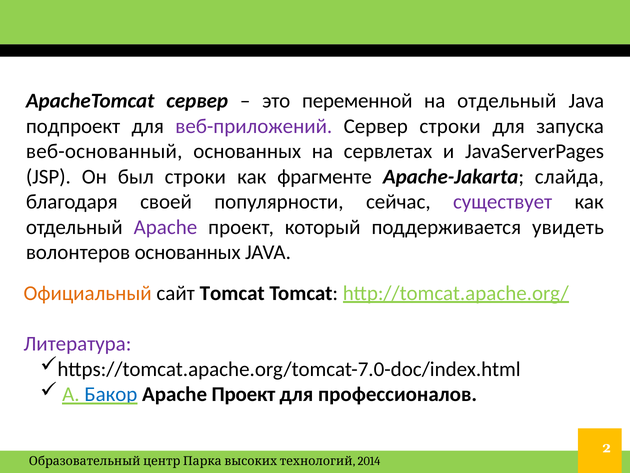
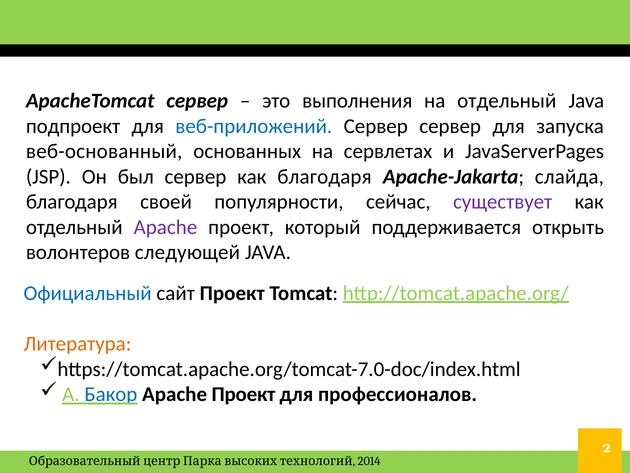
переменной: переменной -> выполнения
веб-приложений colour: purple -> blue
Сервер строки: строки -> сервер
был строки: строки -> сервер
как фрагменте: фрагменте -> благодаря
увидеть: увидеть -> открыть
волонтеров основанных: основанных -> следующей
Официальный colour: orange -> blue
сайт Tomcat: Tomcat -> Проект
Литература colour: purple -> orange
